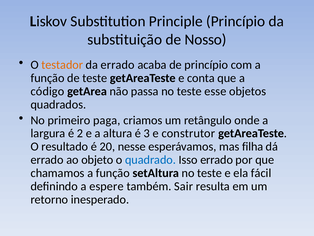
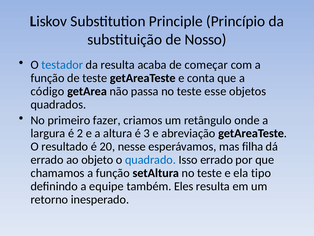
testador colour: orange -> blue
da errado: errado -> resulta
de princípio: princípio -> começar
paga: paga -> fazer
construtor: construtor -> abreviação
fácil: fácil -> tipo
espere: espere -> equipe
Sair: Sair -> Eles
